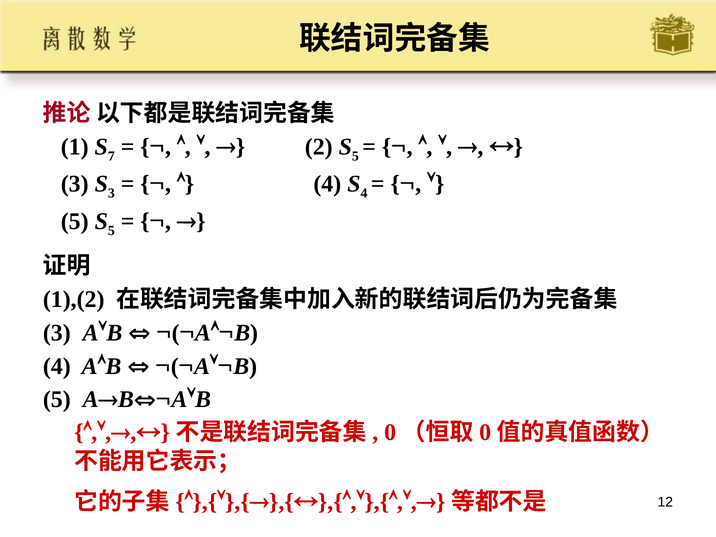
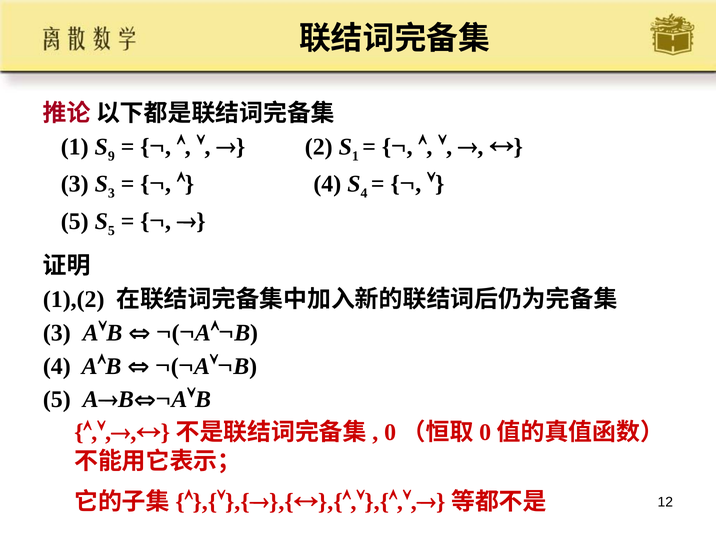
7: 7 -> 9
5 at (355, 156): 5 -> 1
